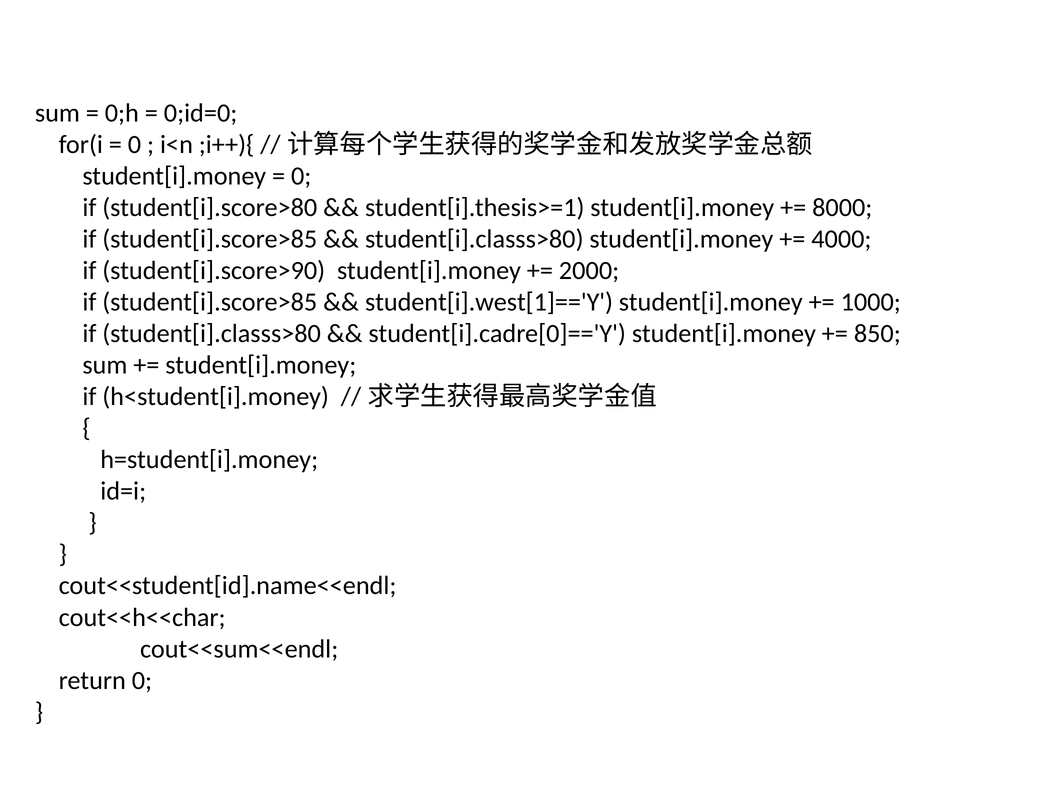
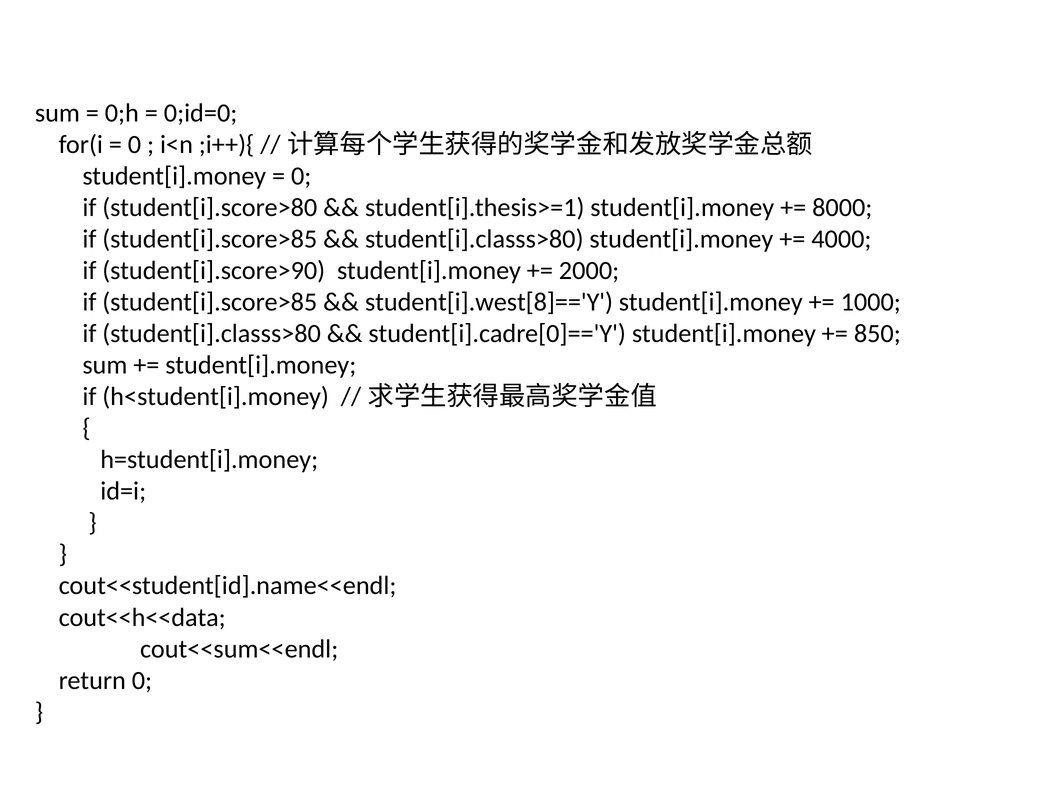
student[i].west[1]=='Y: student[i].west[1]=='Y -> student[i].west[8]=='Y
cout<<h<<char: cout<<h<<char -> cout<<h<<data
